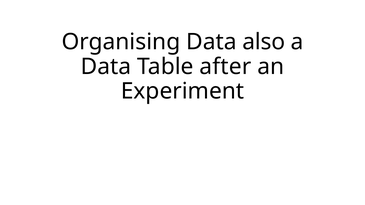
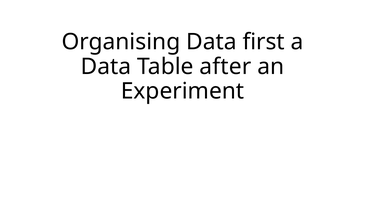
also: also -> first
